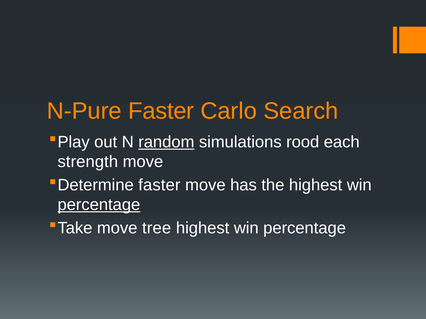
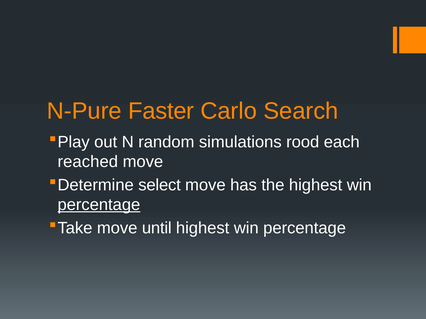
random underline: present -> none
strength: strength -> reached
faster at (159, 185): faster -> select
tree: tree -> until
